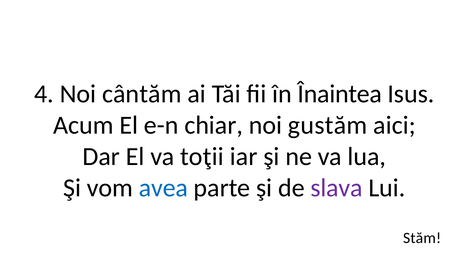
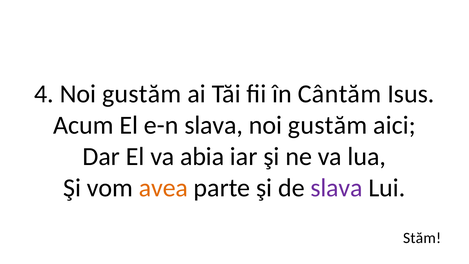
4 Noi cântăm: cântăm -> gustăm
Înaintea: Înaintea -> Cântăm
e-n chiar: chiar -> slava
toţii: toţii -> abia
avea colour: blue -> orange
